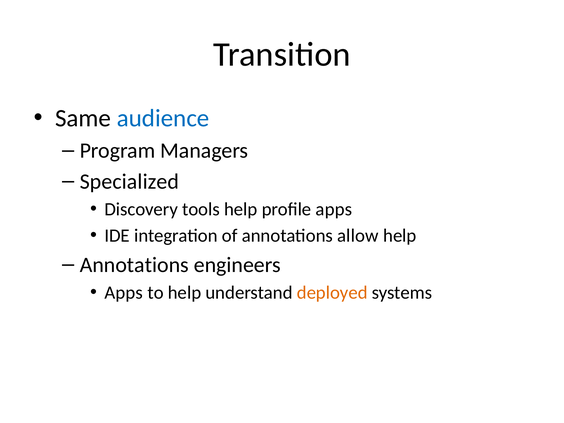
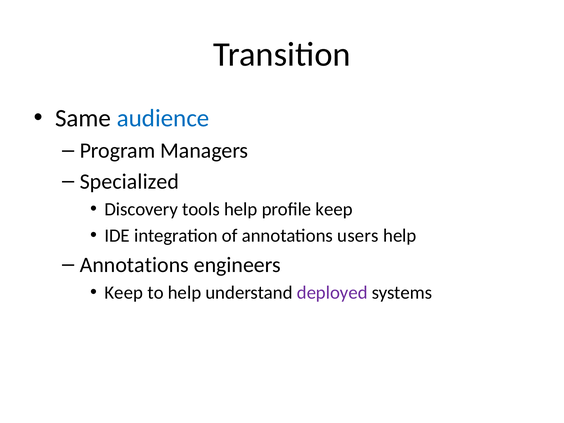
profile apps: apps -> keep
allow: allow -> users
Apps at (124, 293): Apps -> Keep
deployed colour: orange -> purple
